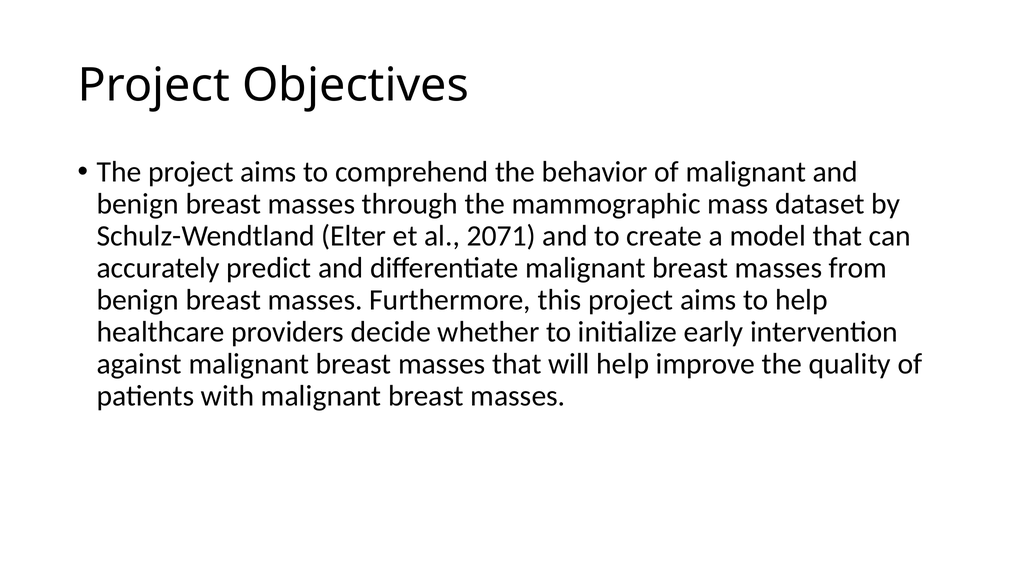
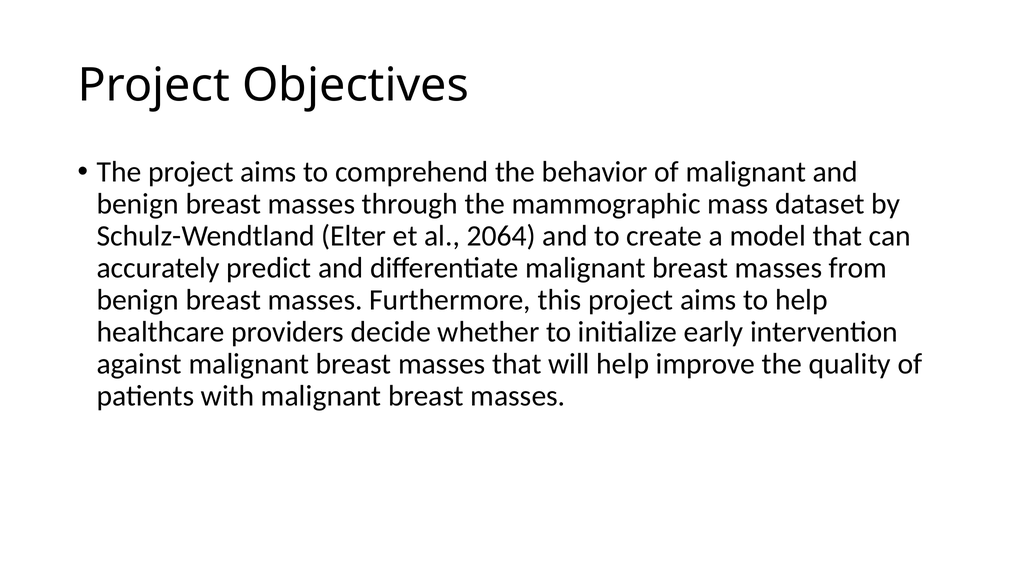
2071: 2071 -> 2064
